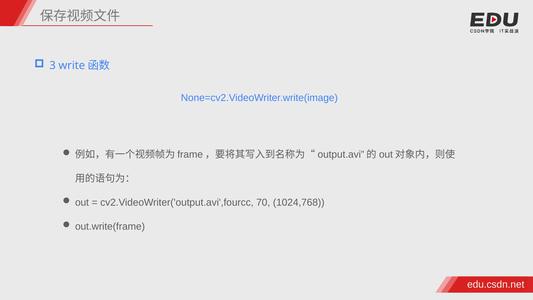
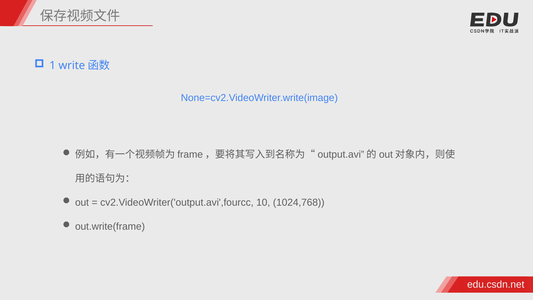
3: 3 -> 1
70: 70 -> 10
